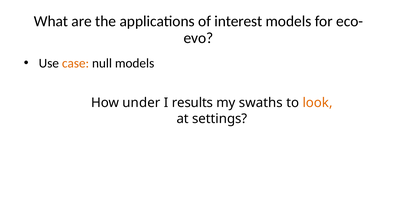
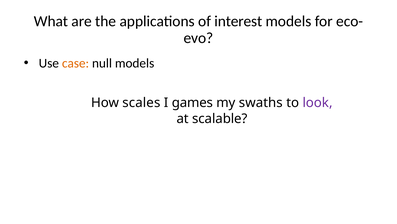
under: under -> scales
results: results -> games
look colour: orange -> purple
settings: settings -> scalable
